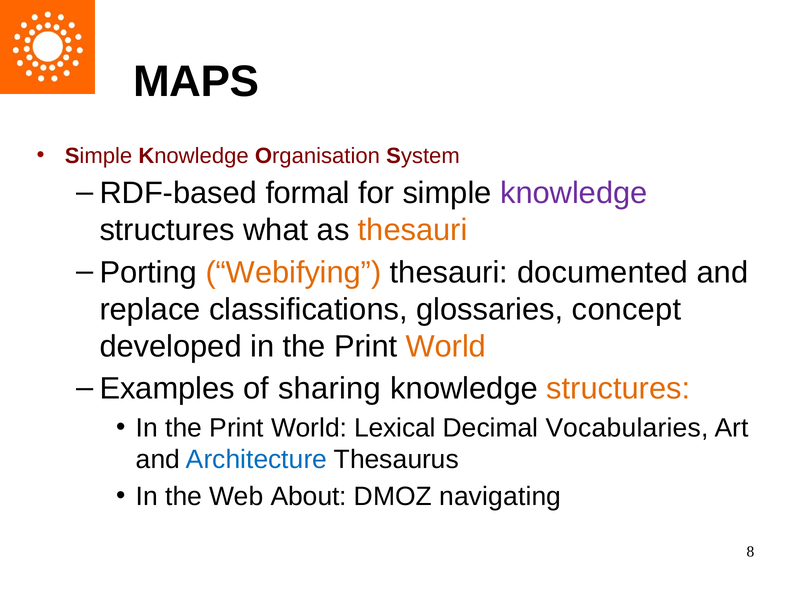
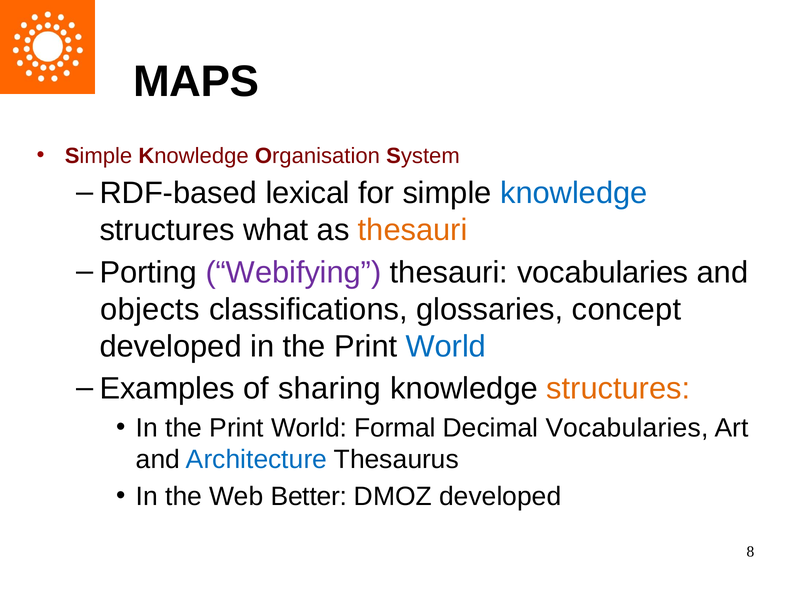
formal: formal -> lexical
knowledge at (574, 193) colour: purple -> blue
Webifying colour: orange -> purple
thesauri documented: documented -> vocabularies
replace: replace -> objects
World at (446, 346) colour: orange -> blue
Lexical: Lexical -> Formal
About: About -> Better
DMOZ navigating: navigating -> developed
